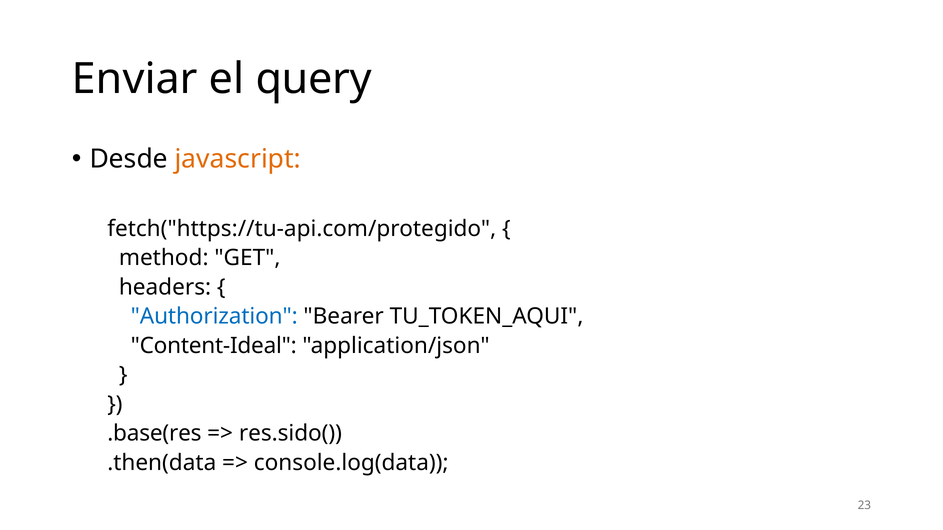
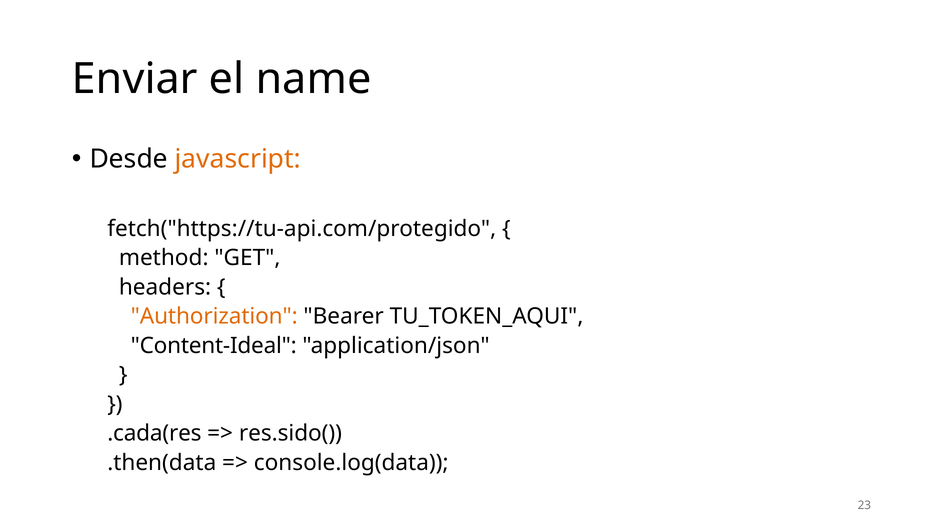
query: query -> name
Authorization colour: blue -> orange
.base(res: .base(res -> .cada(res
